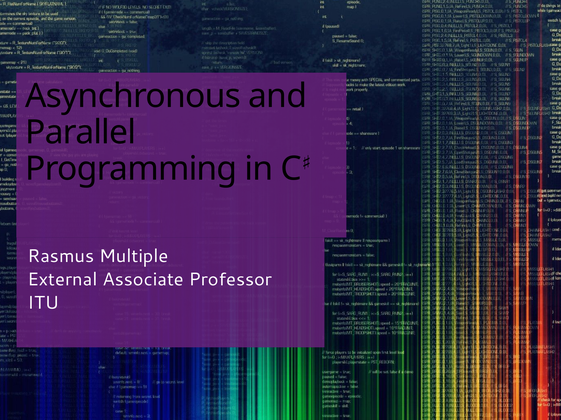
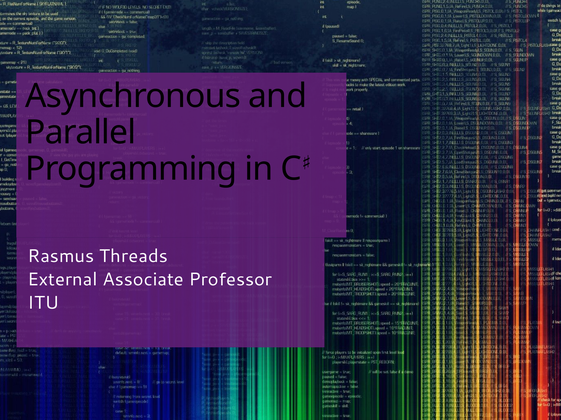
Multiple: Multiple -> Threads
